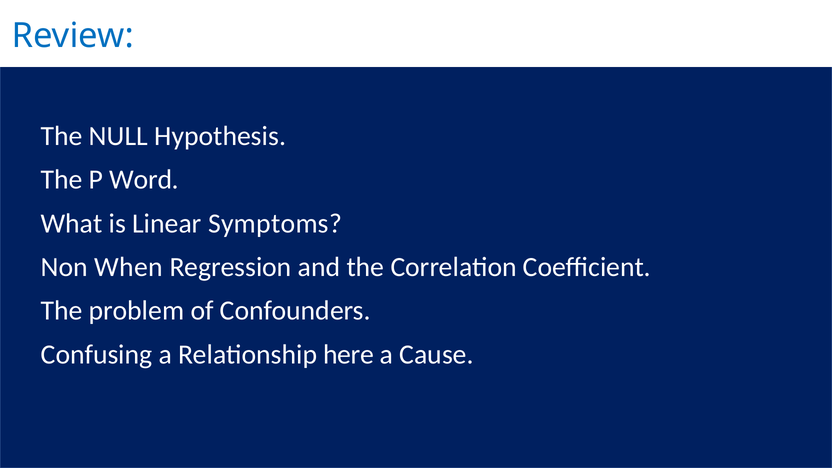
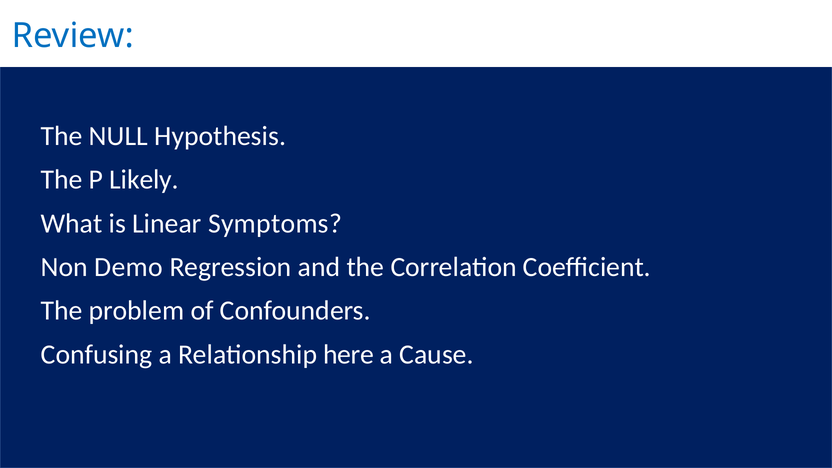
Word: Word -> Likely
When: When -> Demo
